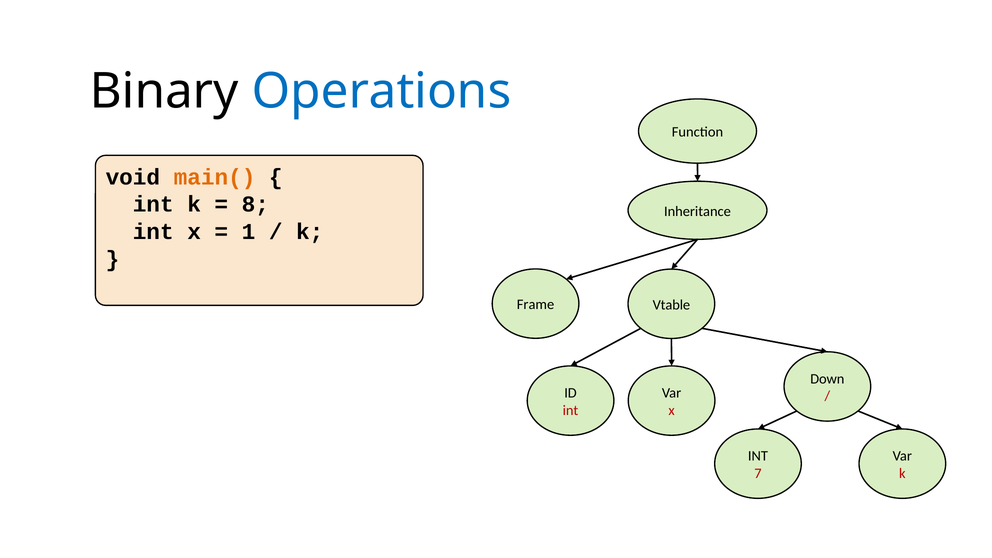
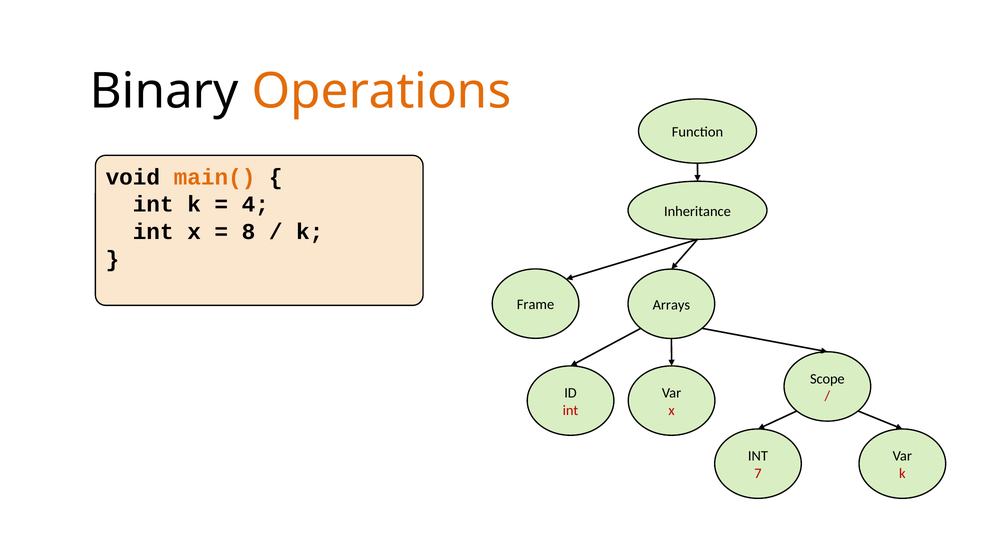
Operations colour: blue -> orange
8: 8 -> 4
1: 1 -> 8
Vtable: Vtable -> Arrays
Down: Down -> Scope
